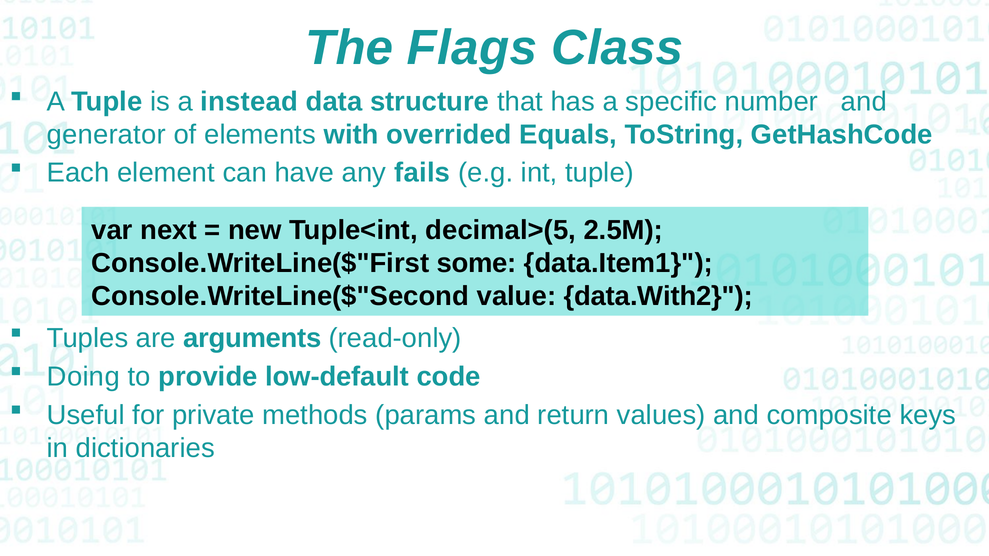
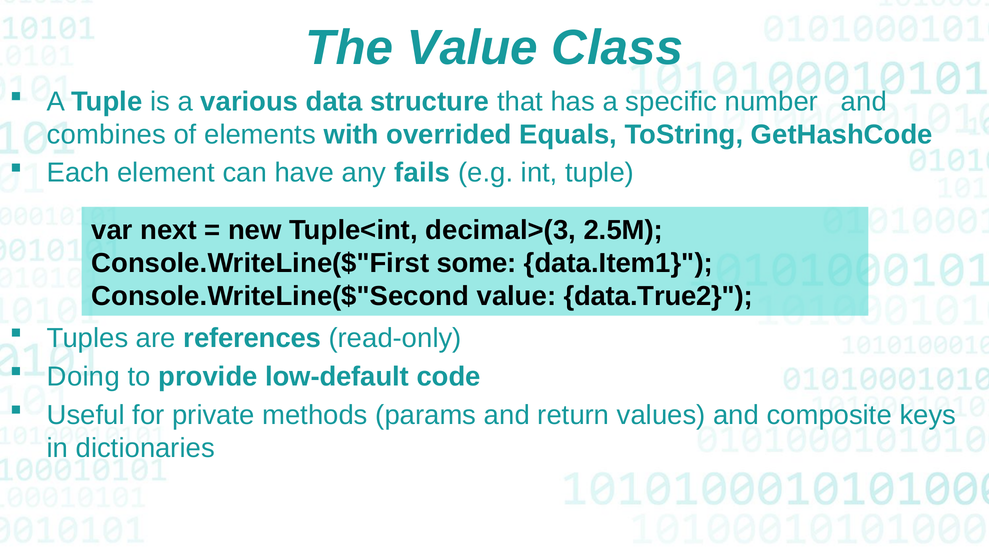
The Flags: Flags -> Value
instead: instead -> various
generator: generator -> combines
decimal>(5: decimal>(5 -> decimal>(3
data.With2: data.With2 -> data.True2
arguments: arguments -> references
